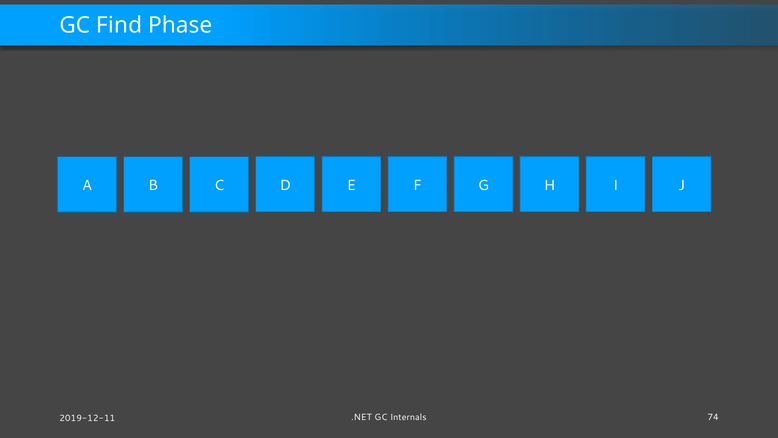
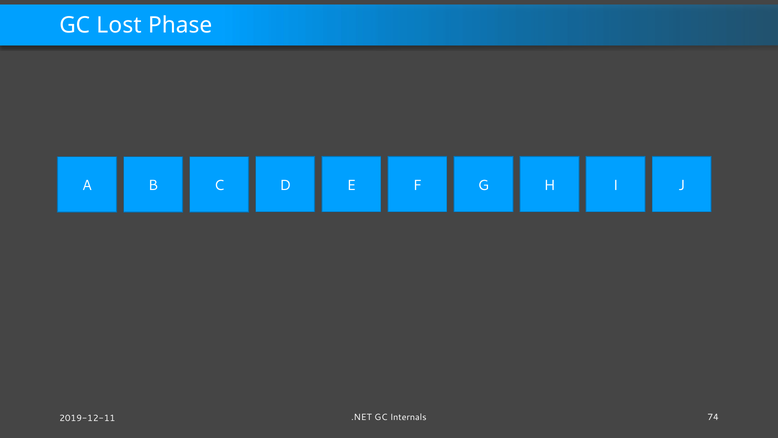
Find: Find -> Lost
